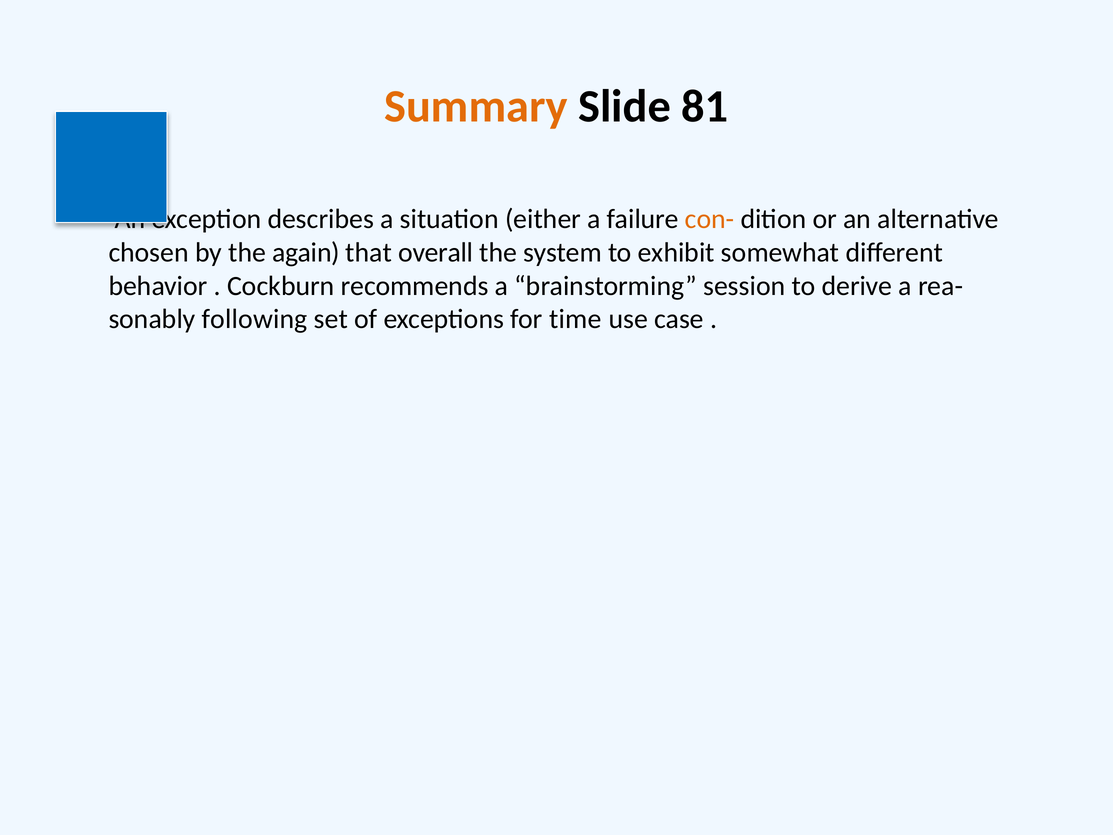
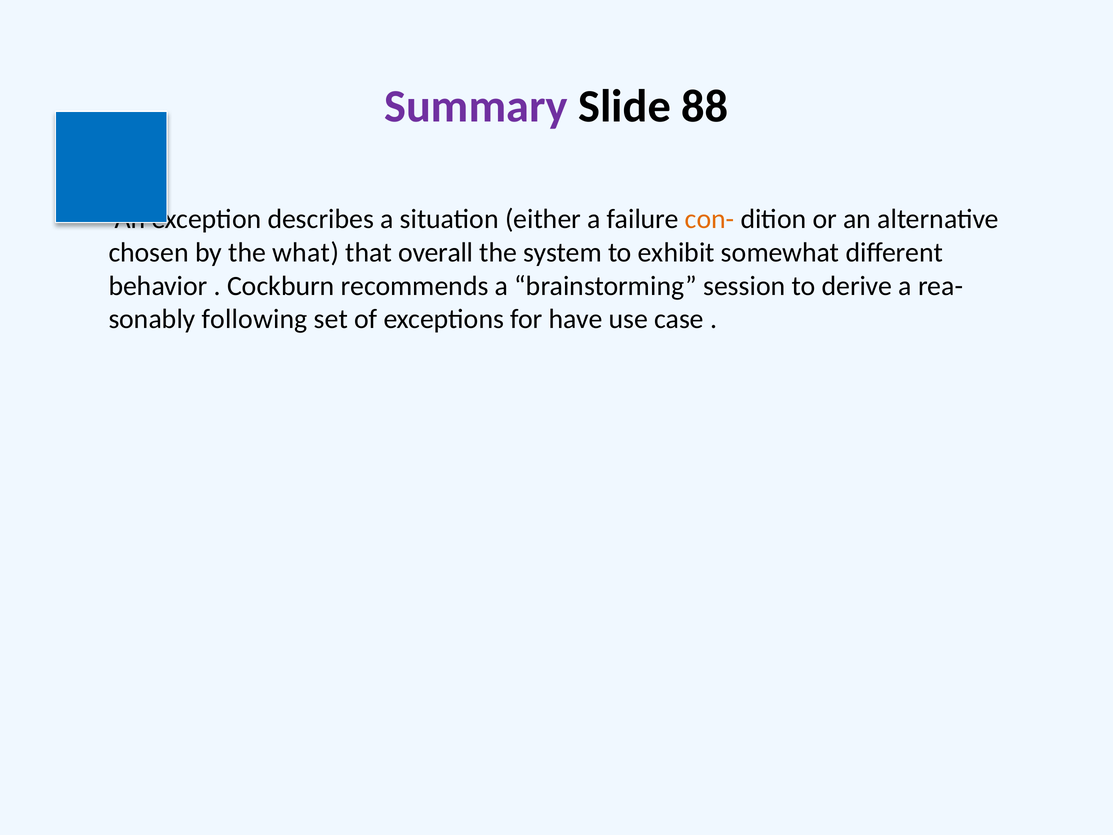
Summary colour: orange -> purple
81: 81 -> 88
again: again -> what
time: time -> have
